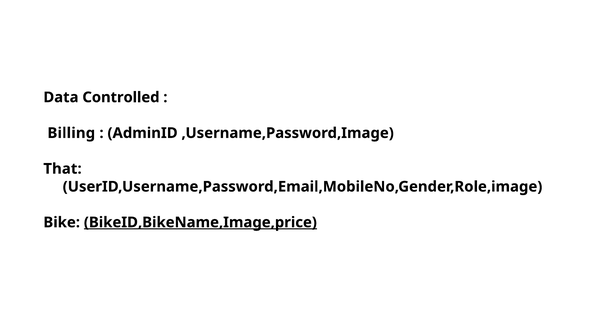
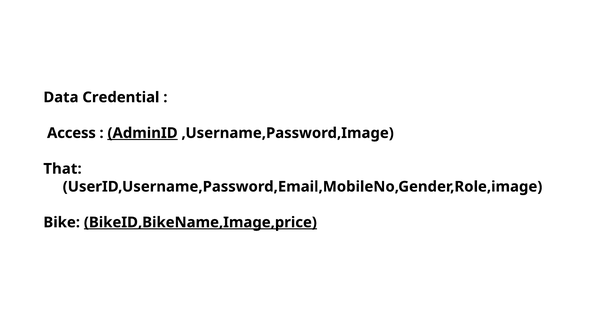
Controlled: Controlled -> Credential
Billing: Billing -> Access
AdminID underline: none -> present
